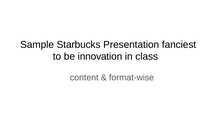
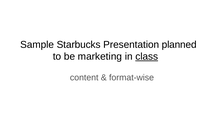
fanciest: fanciest -> planned
innovation: innovation -> marketing
class underline: none -> present
